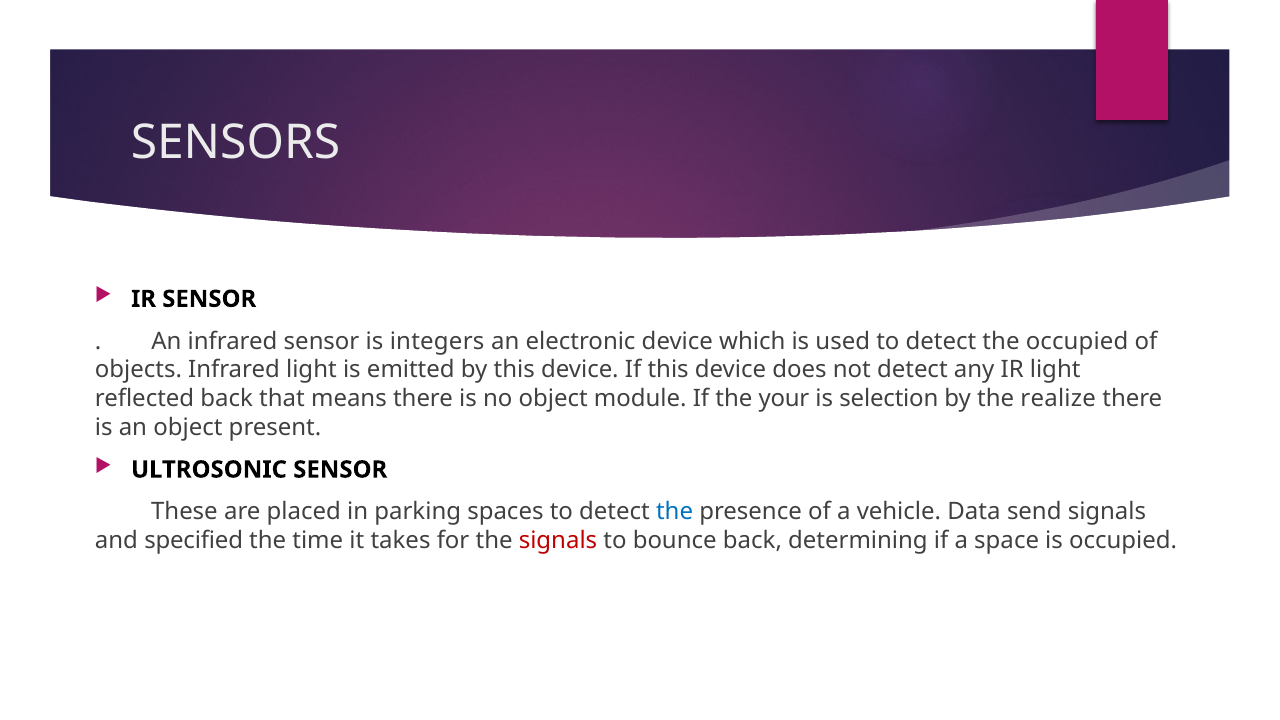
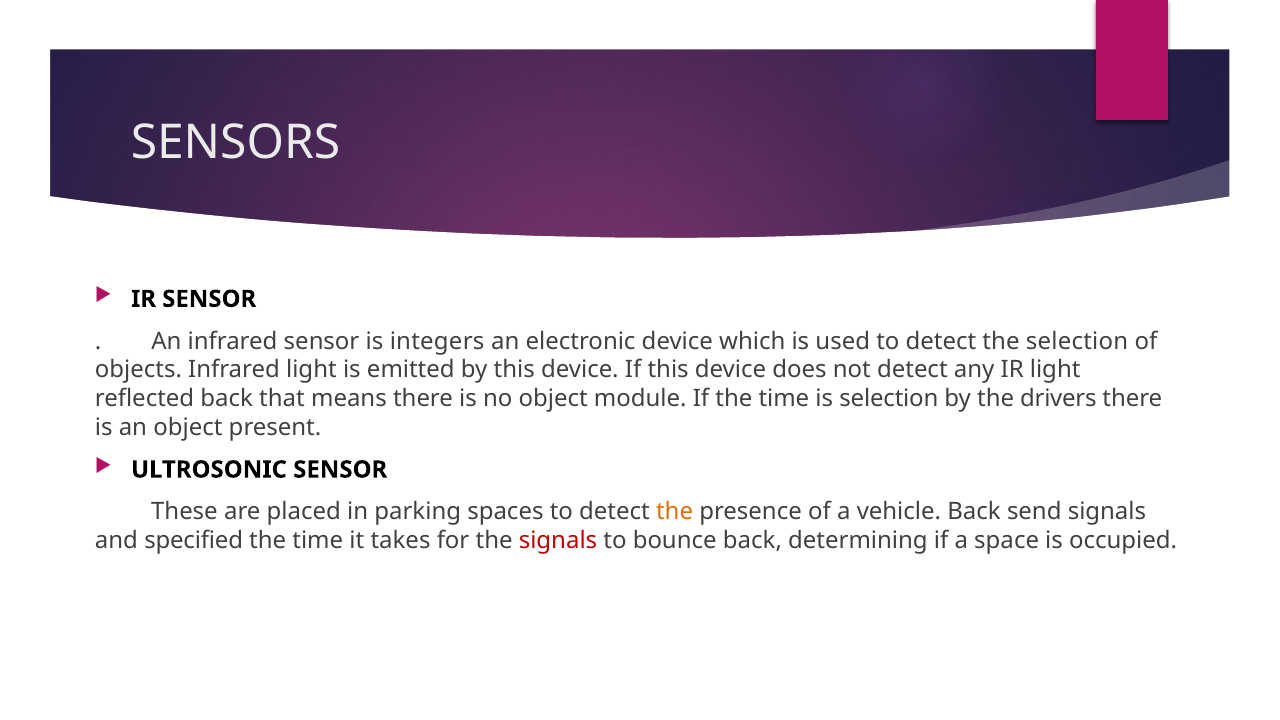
the occupied: occupied -> selection
If the your: your -> time
realize: realize -> drivers
the at (675, 512) colour: blue -> orange
vehicle Data: Data -> Back
